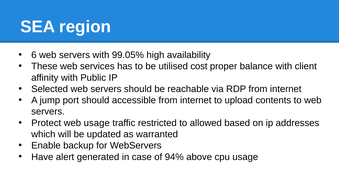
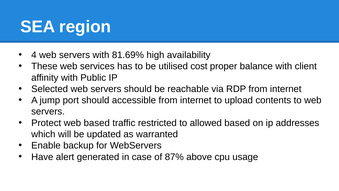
6: 6 -> 4
99.05%: 99.05% -> 81.69%
web usage: usage -> based
94%: 94% -> 87%
